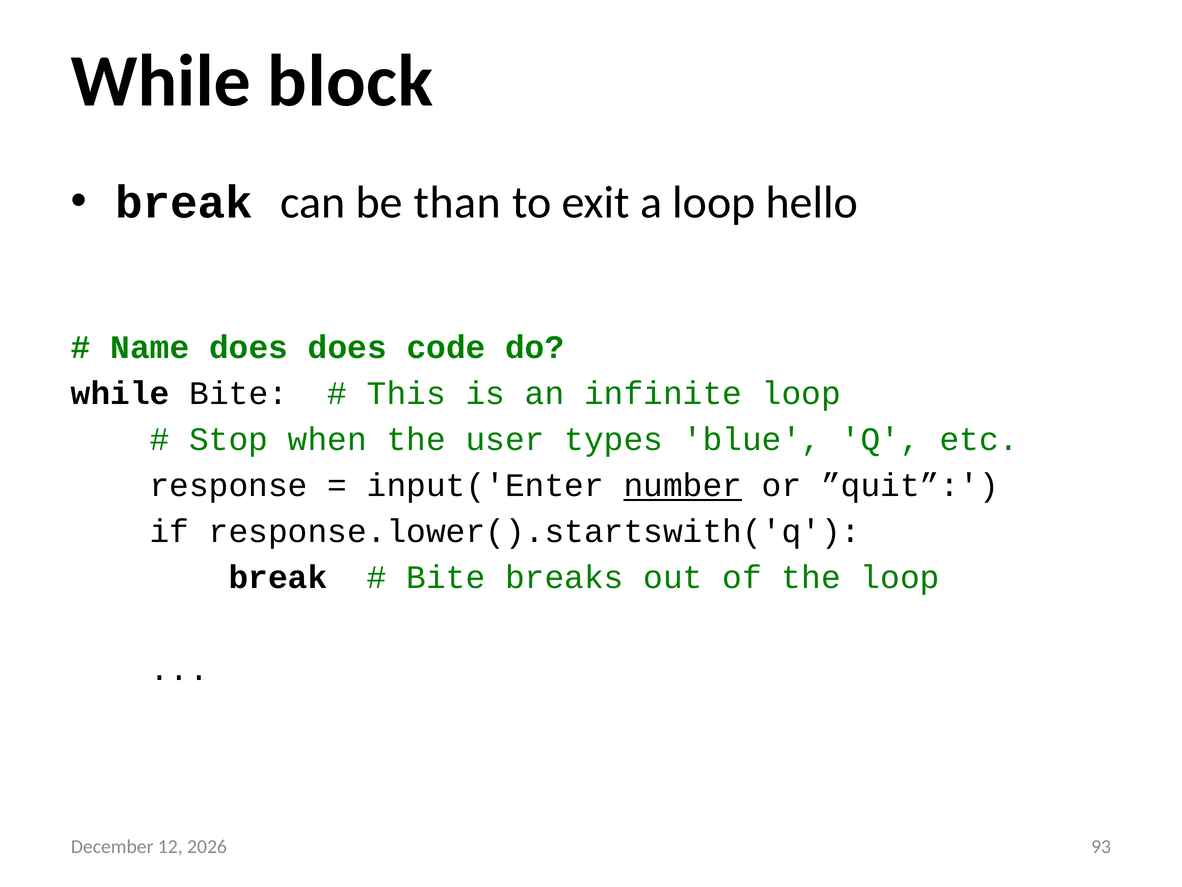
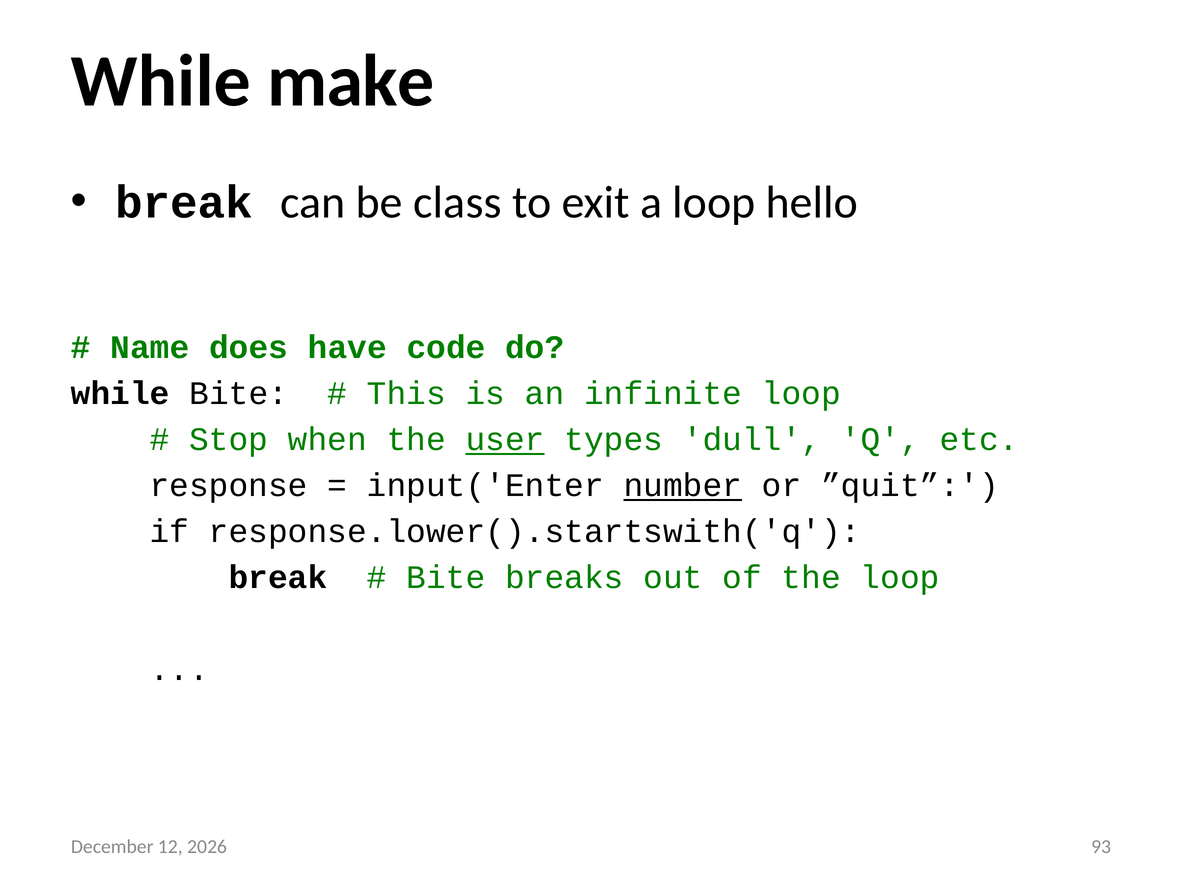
block: block -> make
than: than -> class
does does: does -> have
user underline: none -> present
blue: blue -> dull
